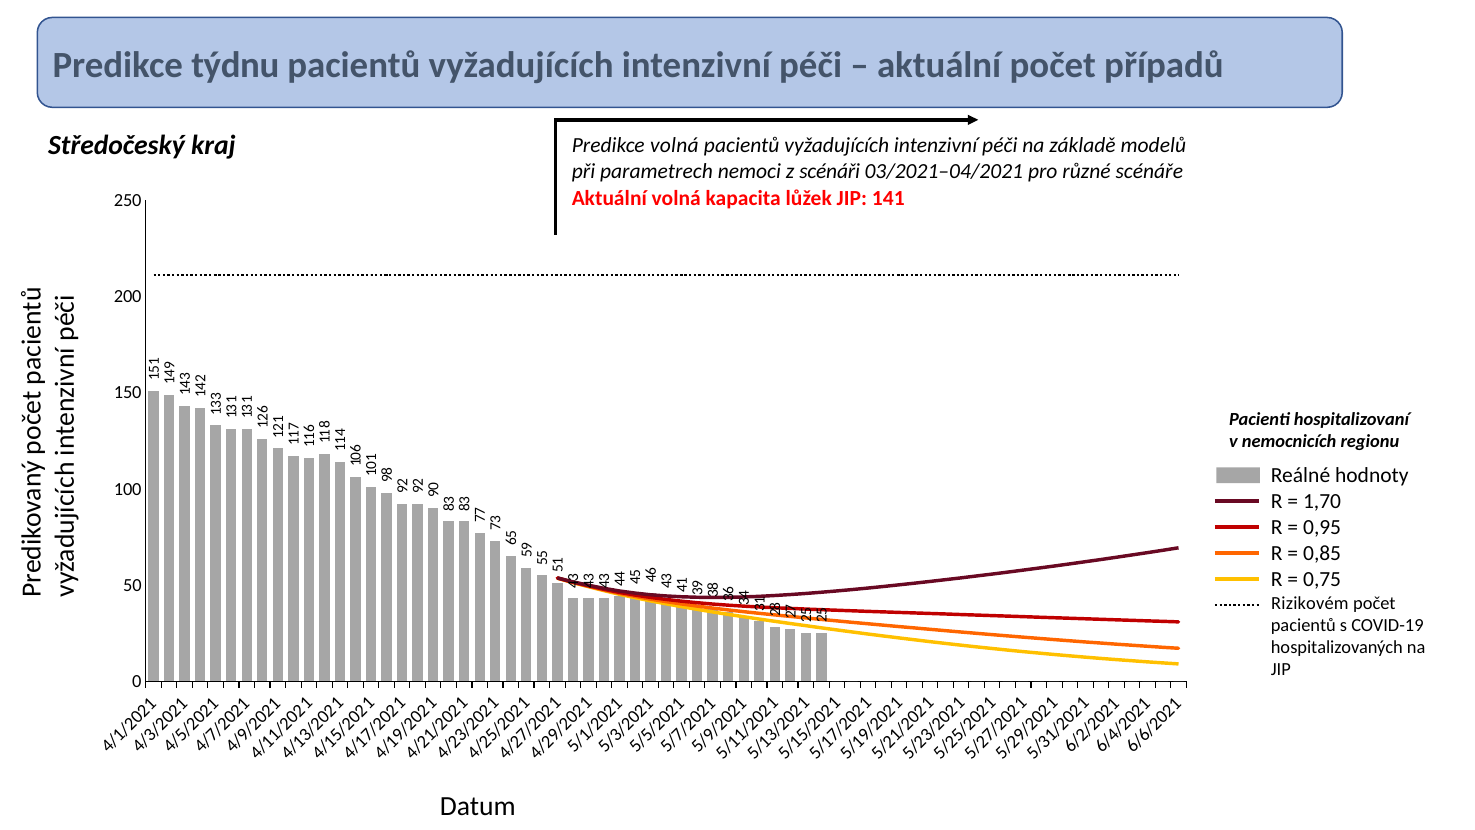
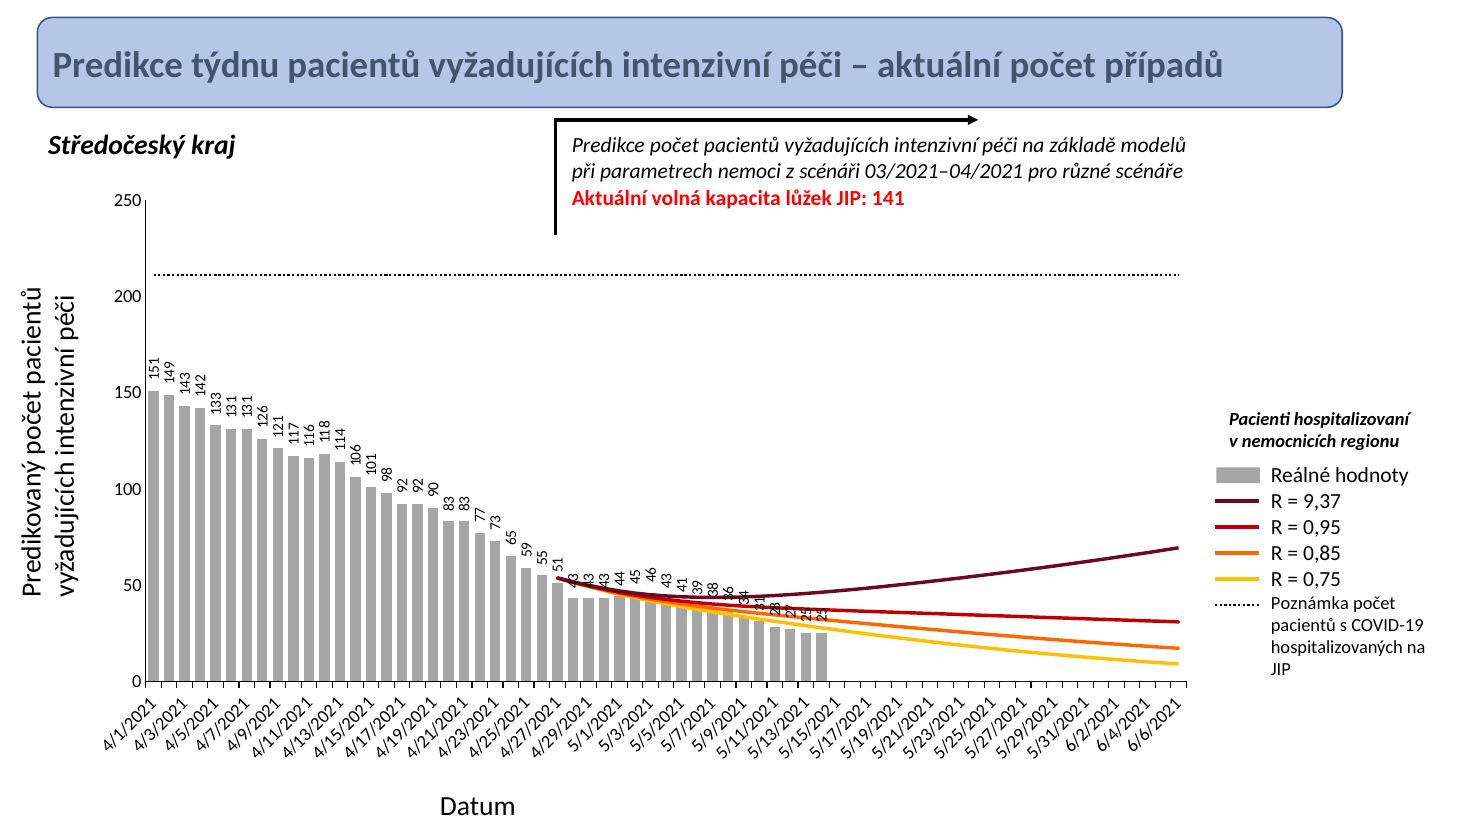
Predikce volná: volná -> počet
1,70: 1,70 -> 9,37
Rizikovém: Rizikovém -> Poznámka
